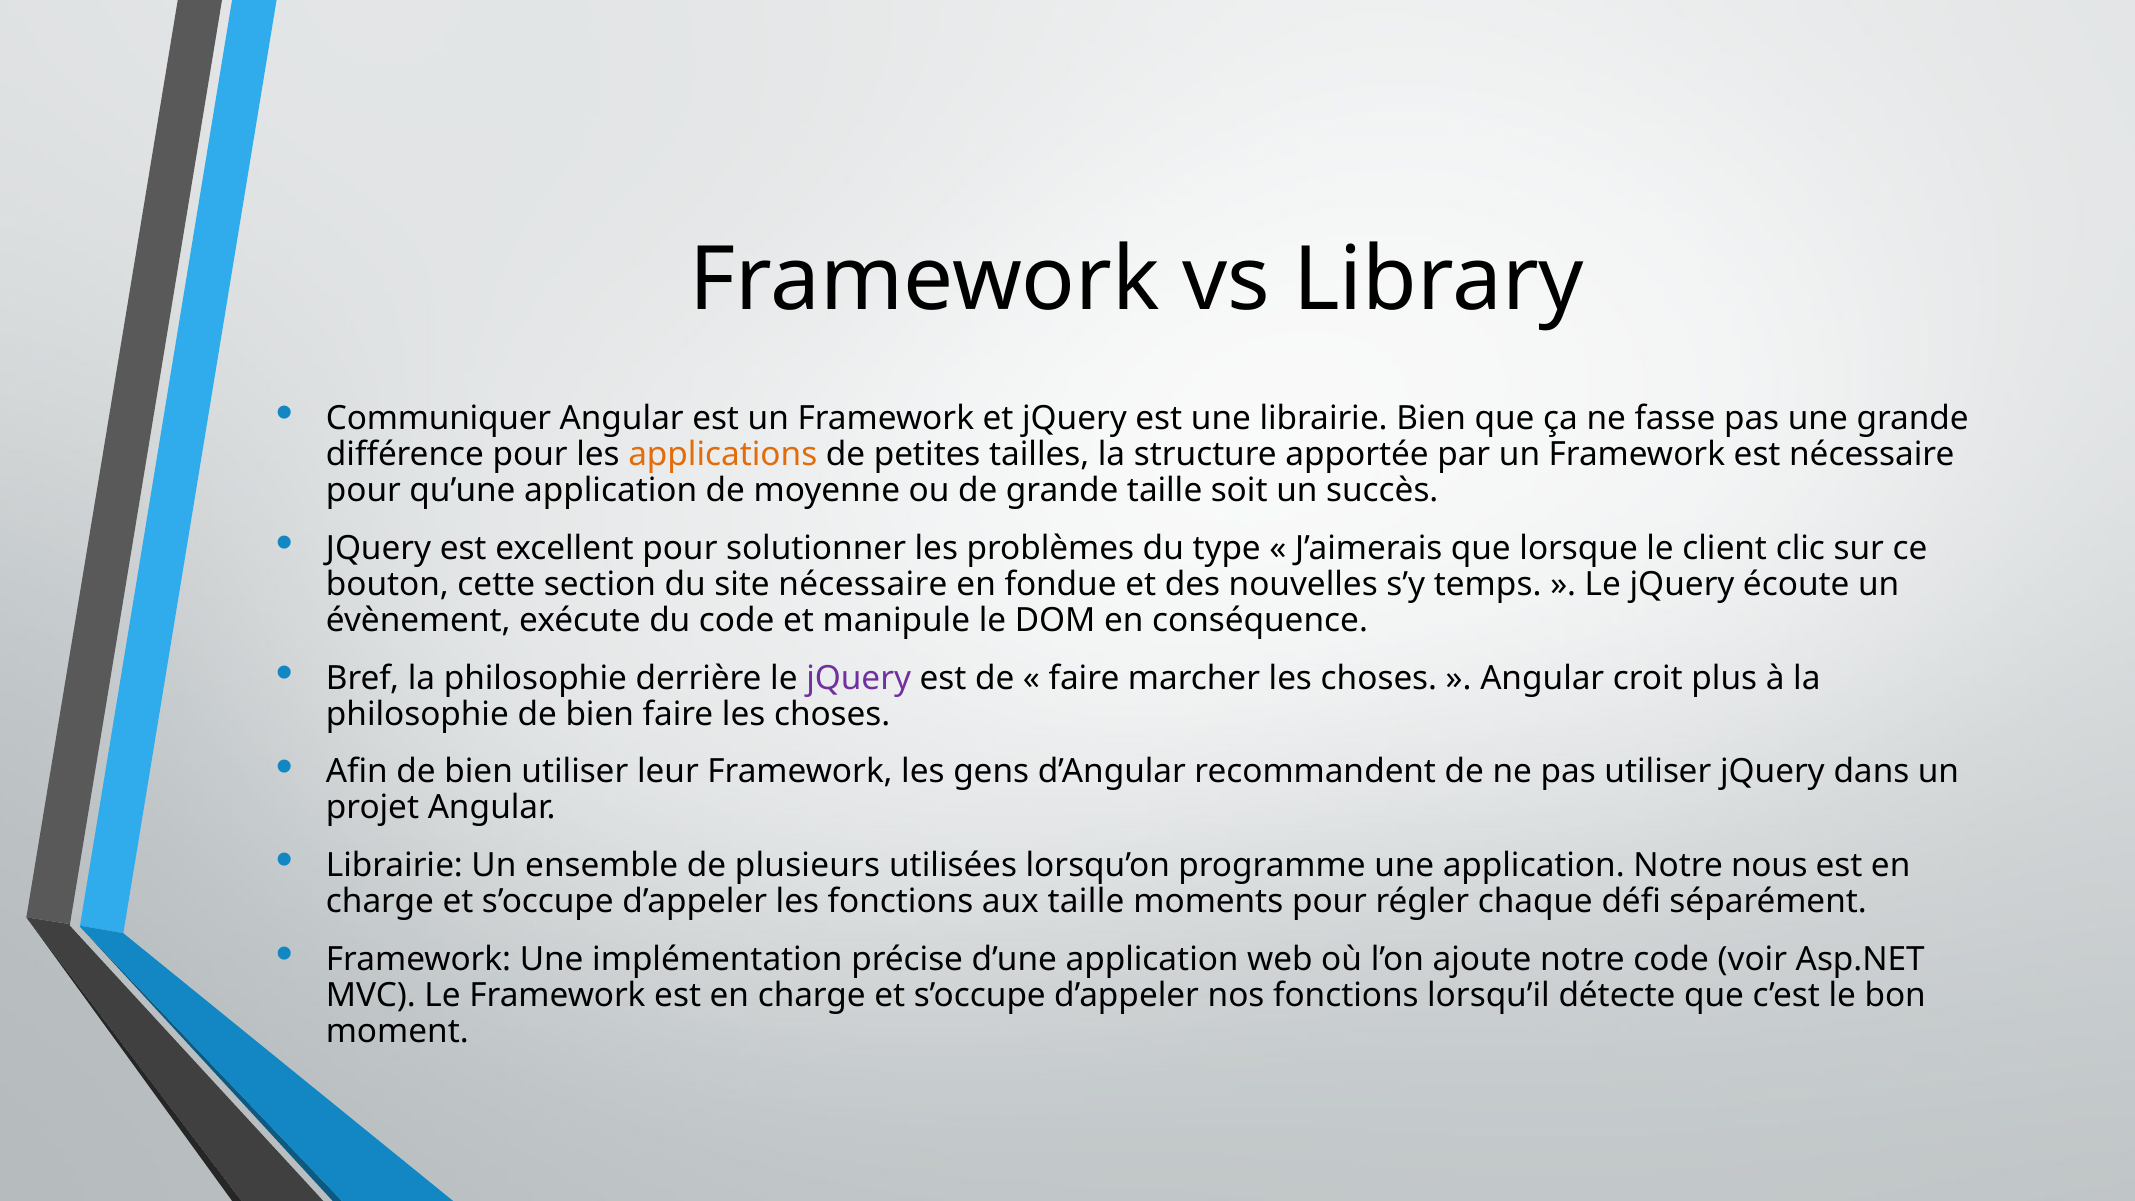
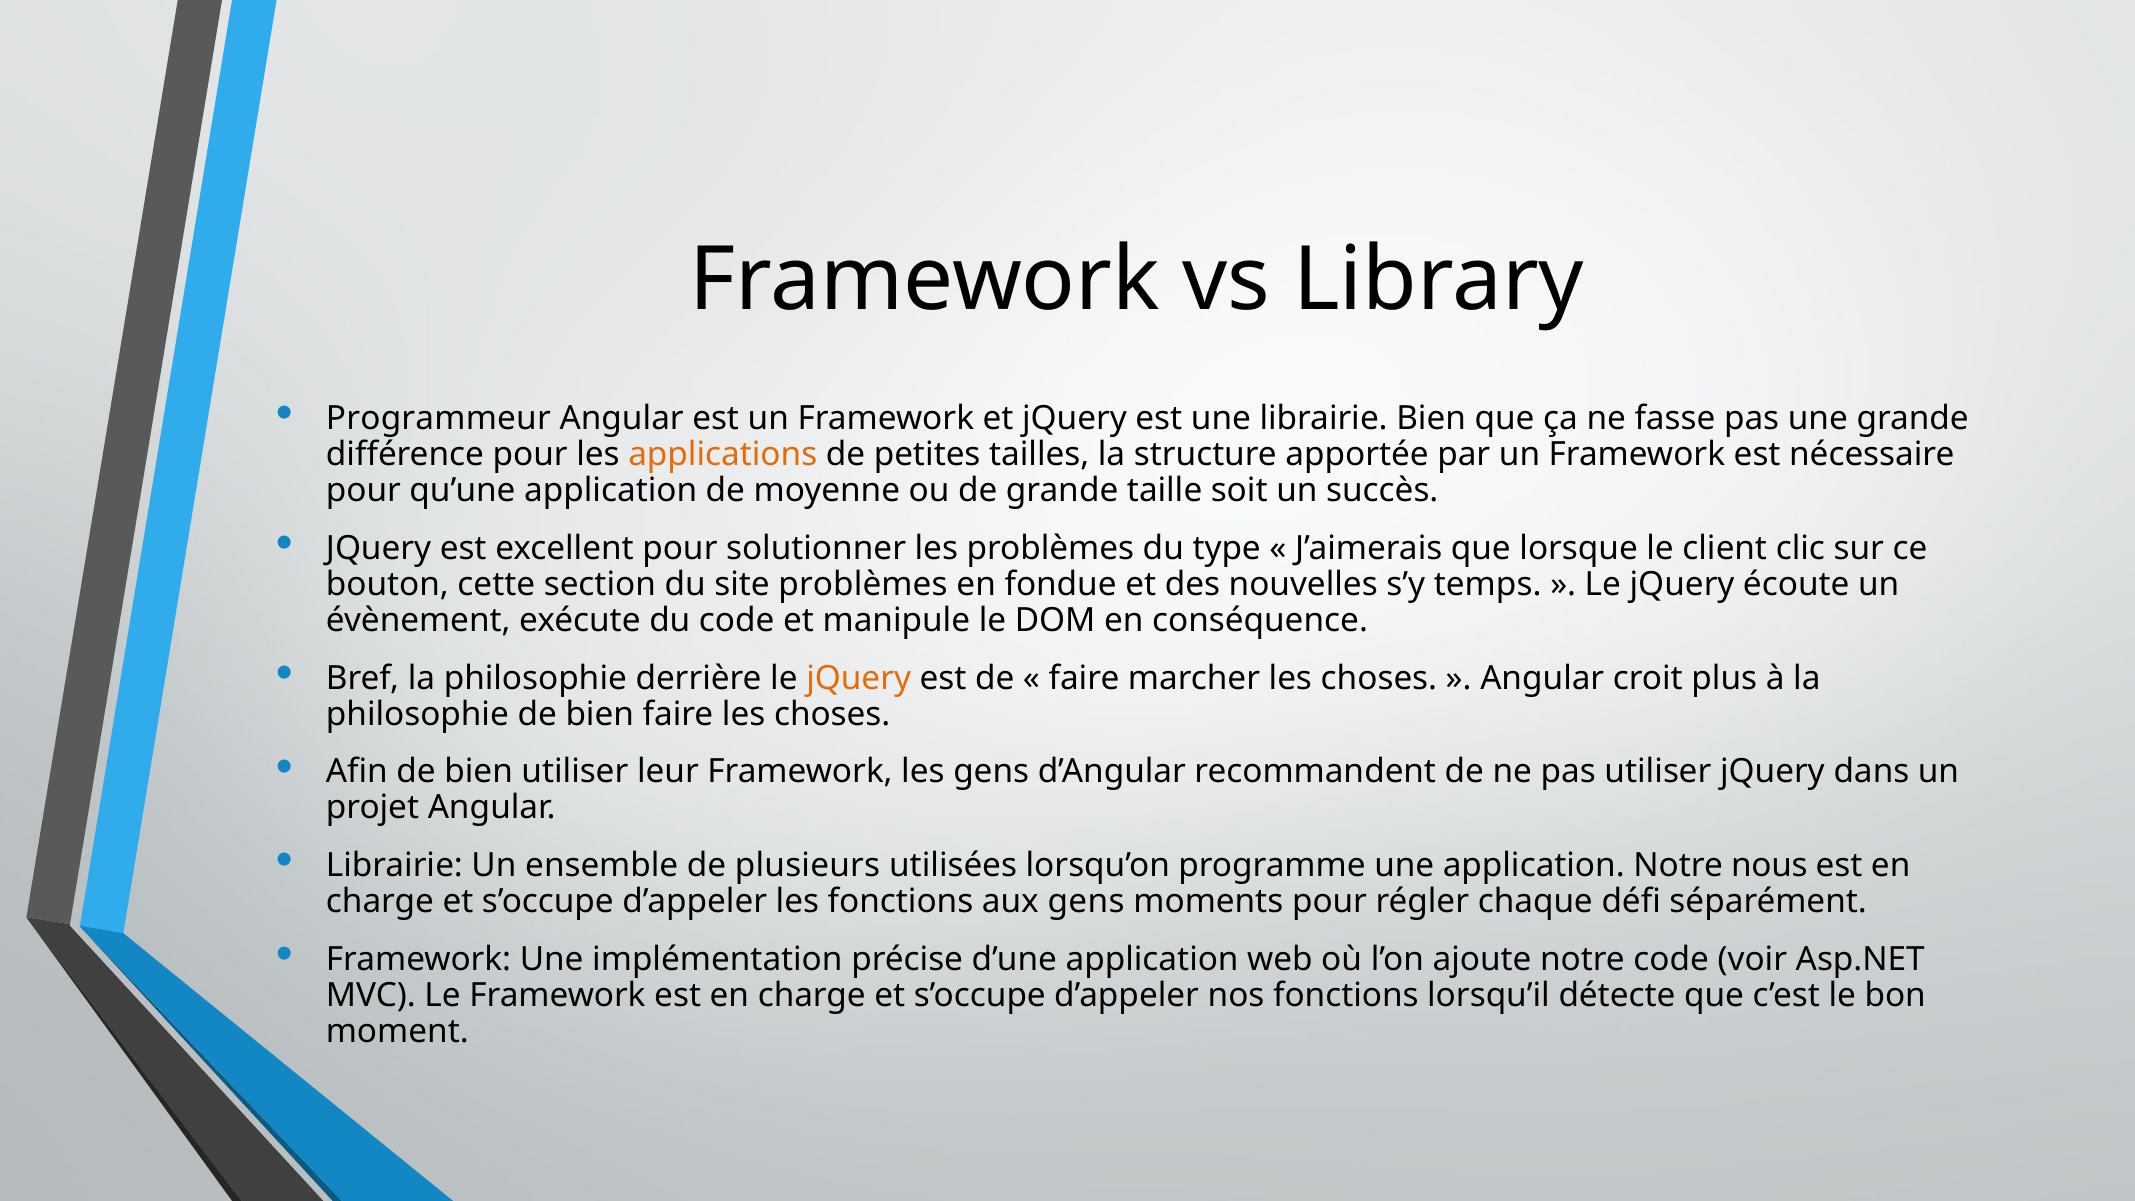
Communiquer: Communiquer -> Programmeur
site nécessaire: nécessaire -> problèmes
jQuery at (859, 678) colour: purple -> orange
aux taille: taille -> gens
